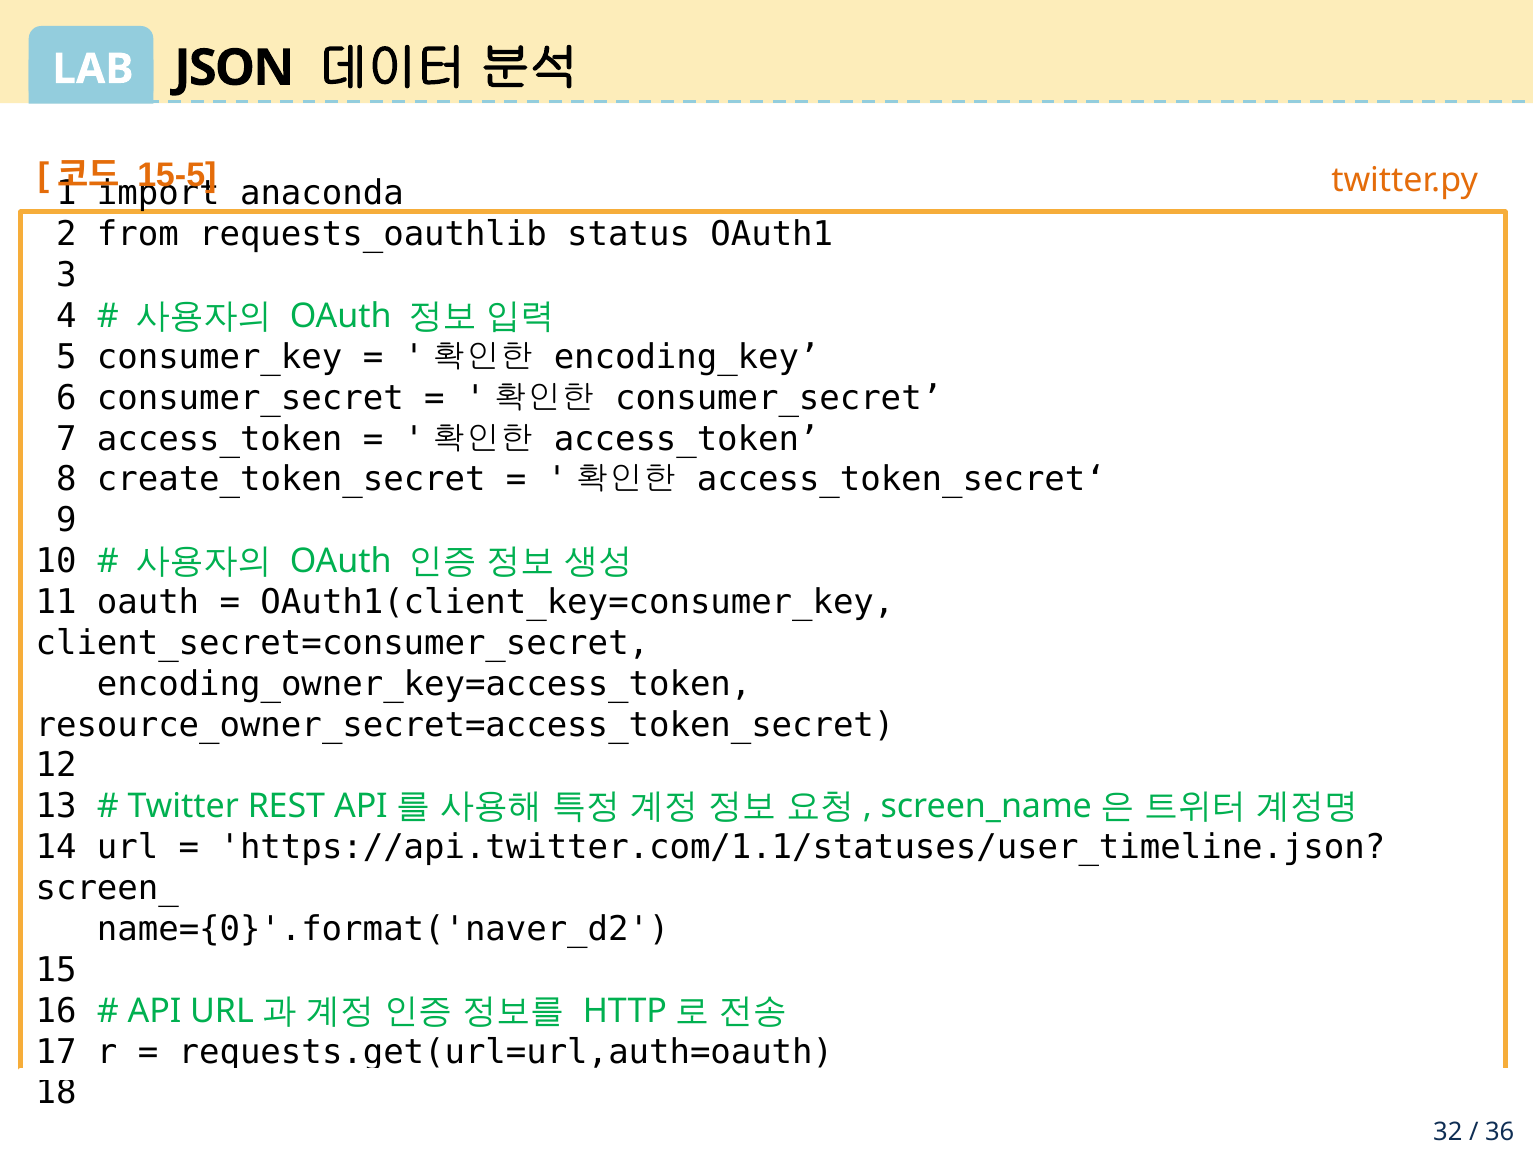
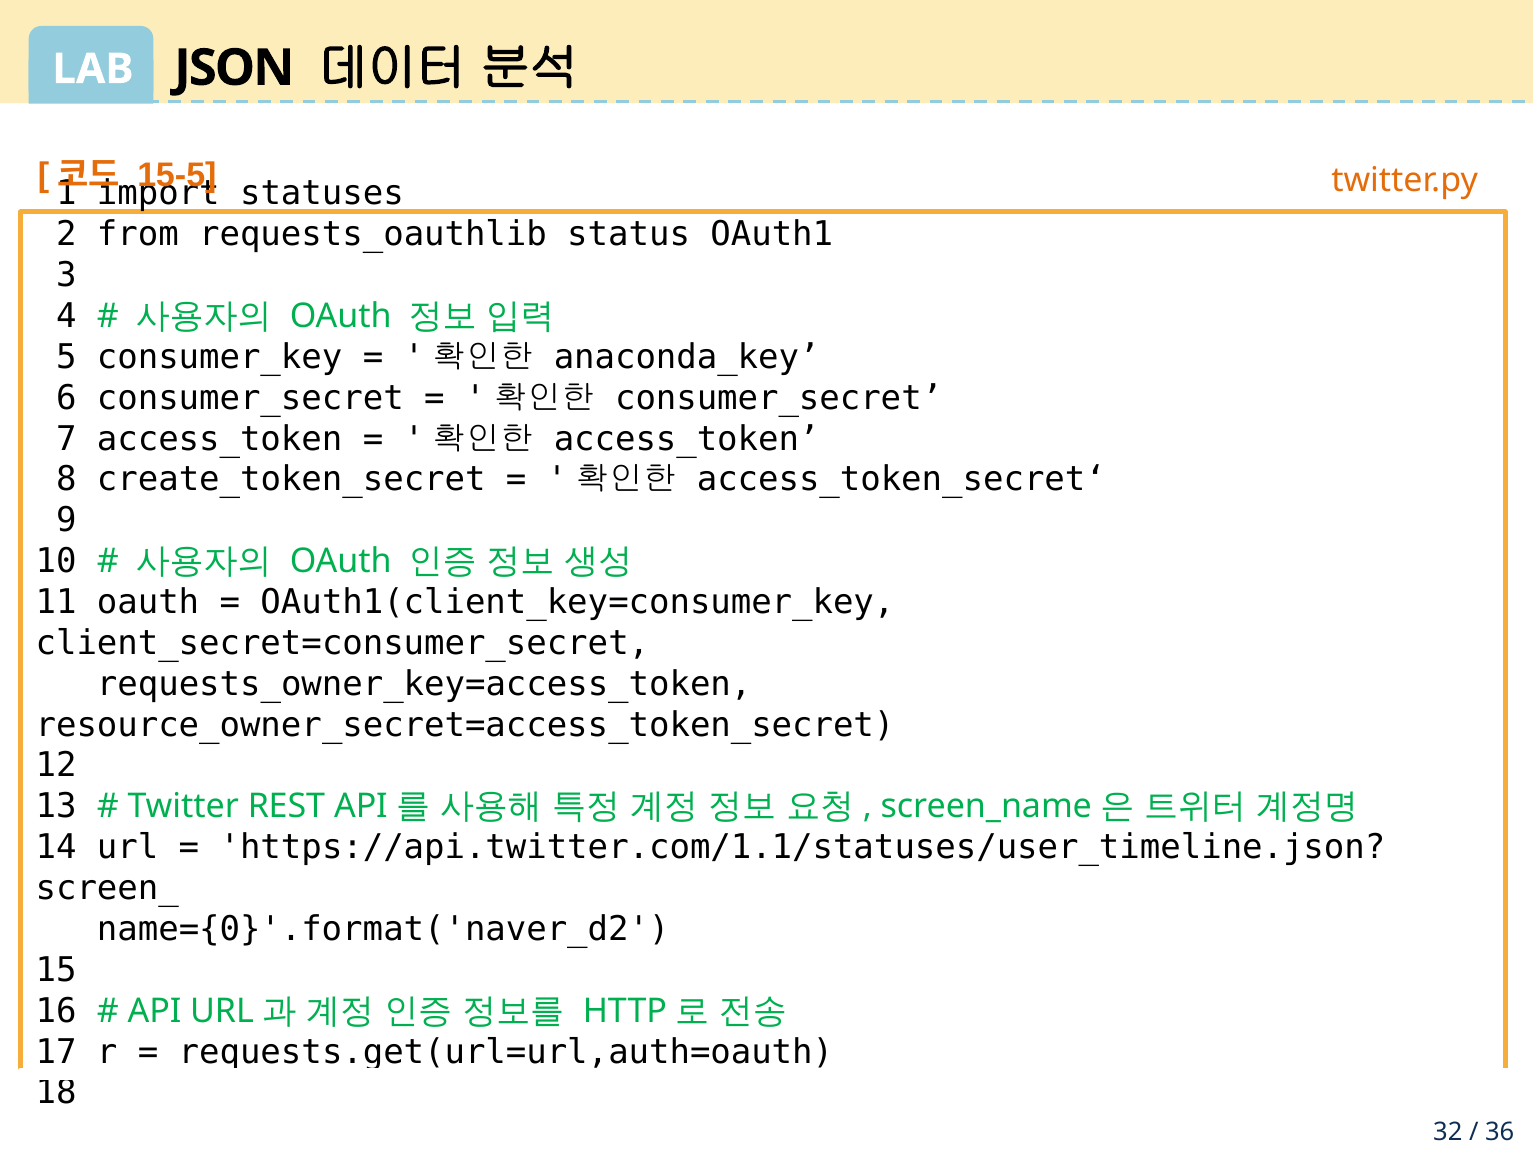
anaconda: anaconda -> statuses
encoding_key: encoding_key -> anaconda_key
encoding_owner_key=access_token: encoding_owner_key=access_token -> requests_owner_key=access_token
